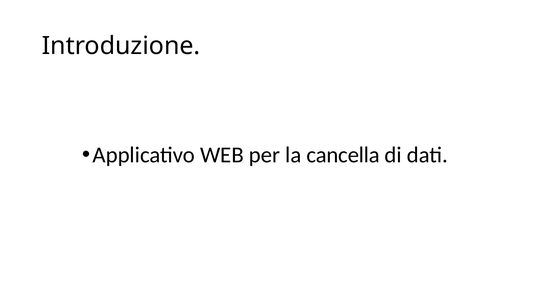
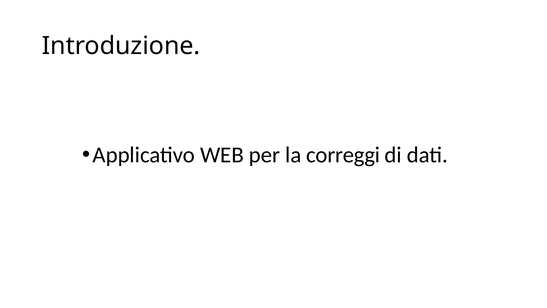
cancella: cancella -> correggi
